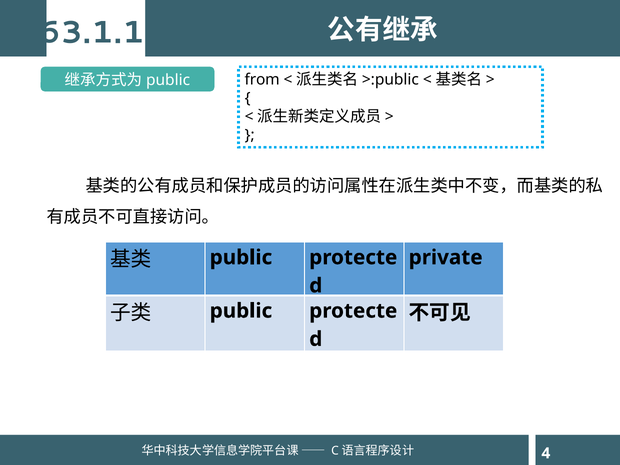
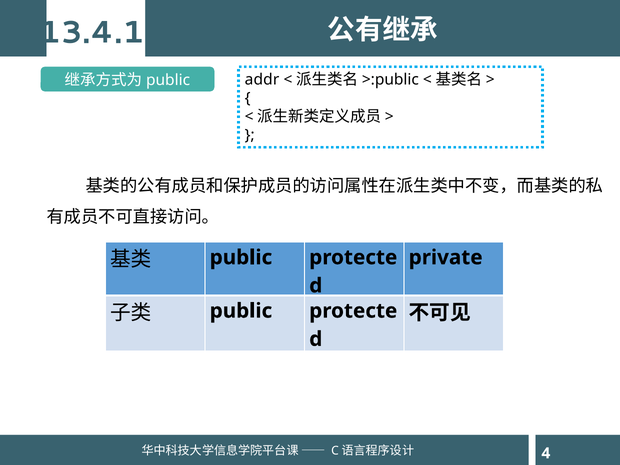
63.1.1: 63.1.1 -> 13.4.1
from: from -> addr
